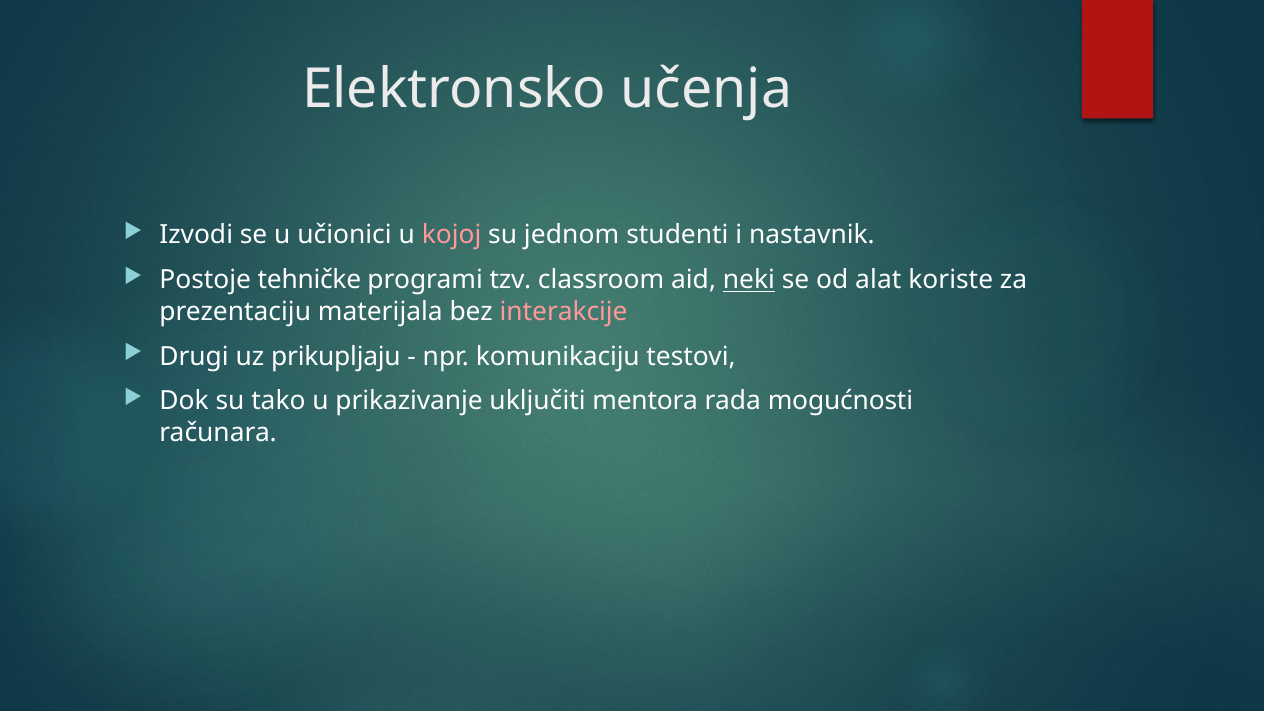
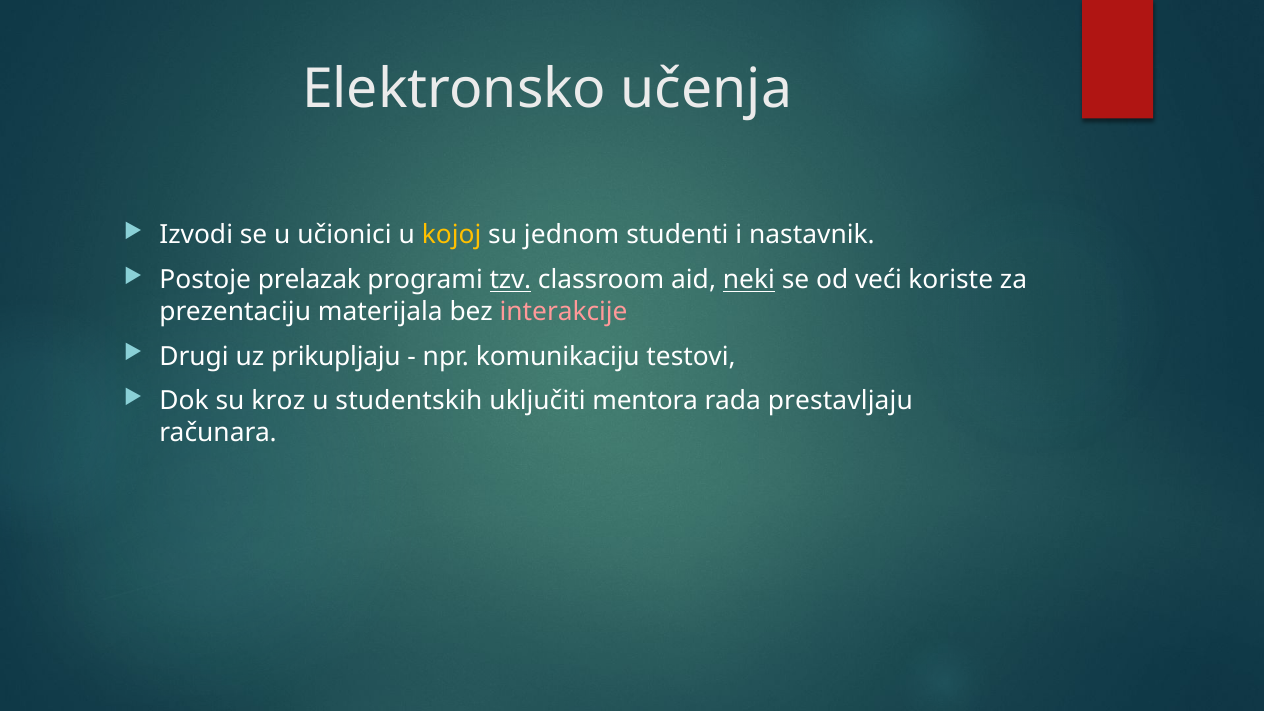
kojoj colour: pink -> yellow
tehničke: tehničke -> prelazak
tzv underline: none -> present
alat: alat -> veći
tako: tako -> kroz
prikazivanje: prikazivanje -> studentskih
mogućnosti: mogućnosti -> prestavljaju
